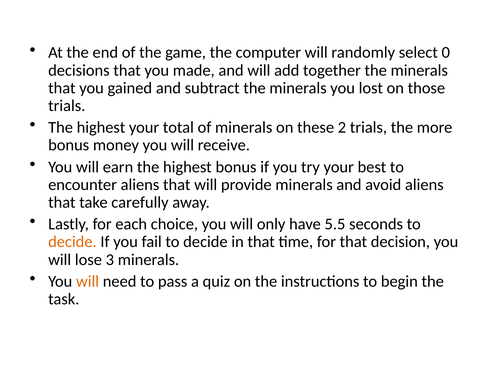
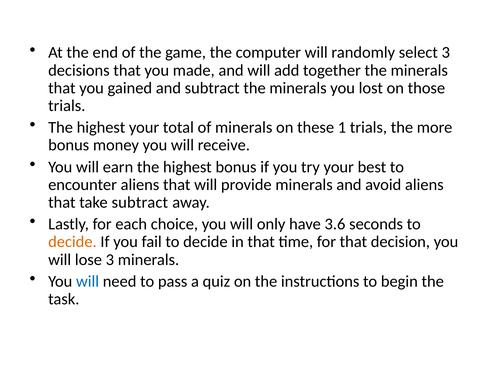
select 0: 0 -> 3
2: 2 -> 1
take carefully: carefully -> subtract
5.5: 5.5 -> 3.6
will at (88, 282) colour: orange -> blue
